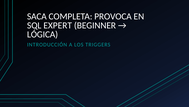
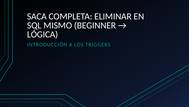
PROVOCA: PROVOCA -> ELIMINAR
EXPERT: EXPERT -> MISMO
